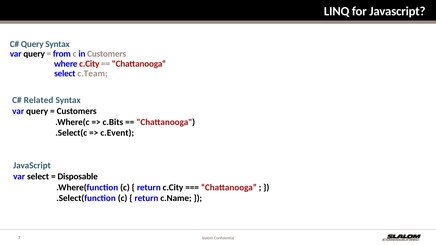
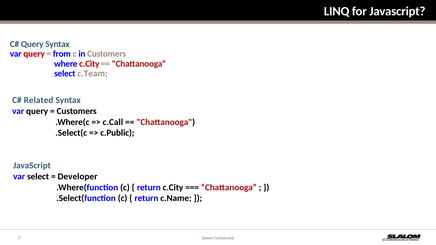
query at (34, 54) colour: black -> red
c.Bits: c.Bits -> c.Call
c.Event: c.Event -> c.Public
Disposable: Disposable -> Developer
